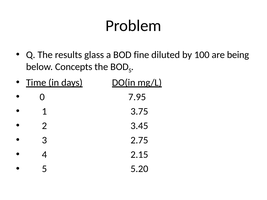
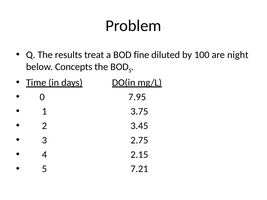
glass: glass -> treat
being: being -> night
5.20: 5.20 -> 7.21
